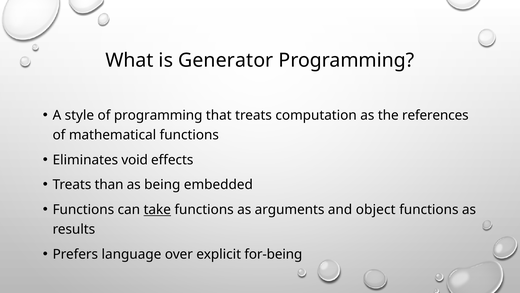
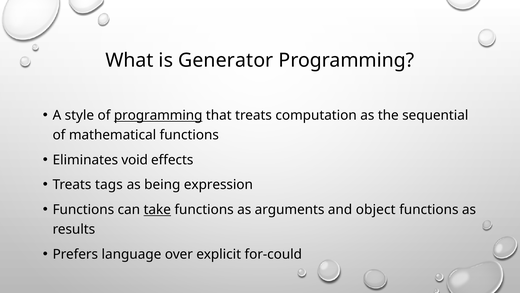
programming at (158, 115) underline: none -> present
references: references -> sequential
than: than -> tags
embedded: embedded -> expression
for-being: for-being -> for-could
